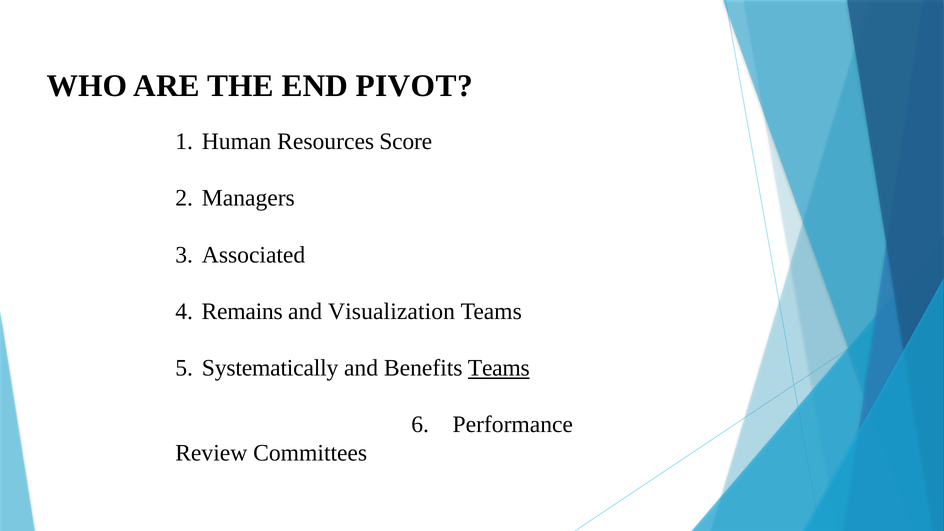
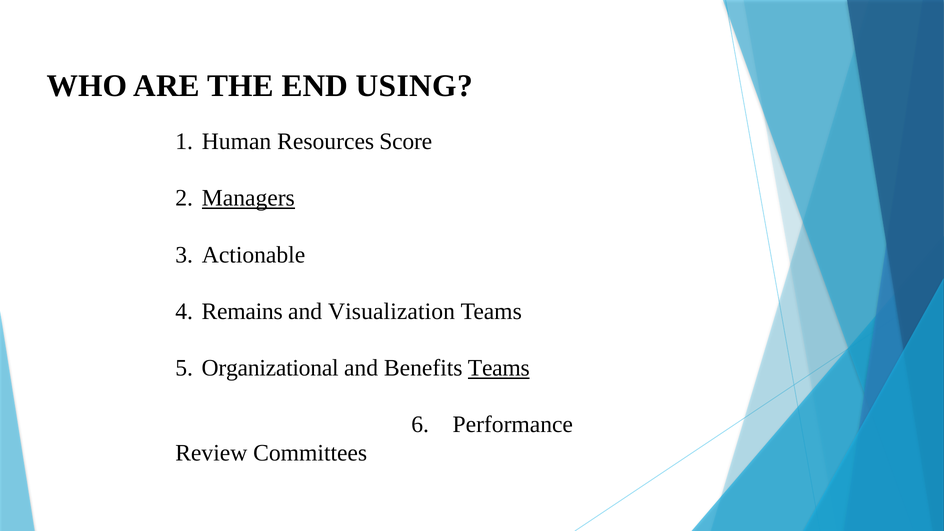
PIVOT: PIVOT -> USING
Managers underline: none -> present
Associated: Associated -> Actionable
Systematically: Systematically -> Organizational
